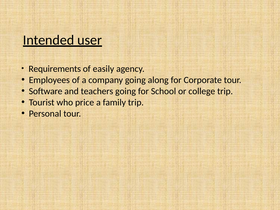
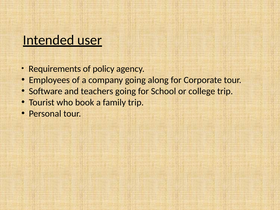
easily: easily -> policy
price: price -> book
